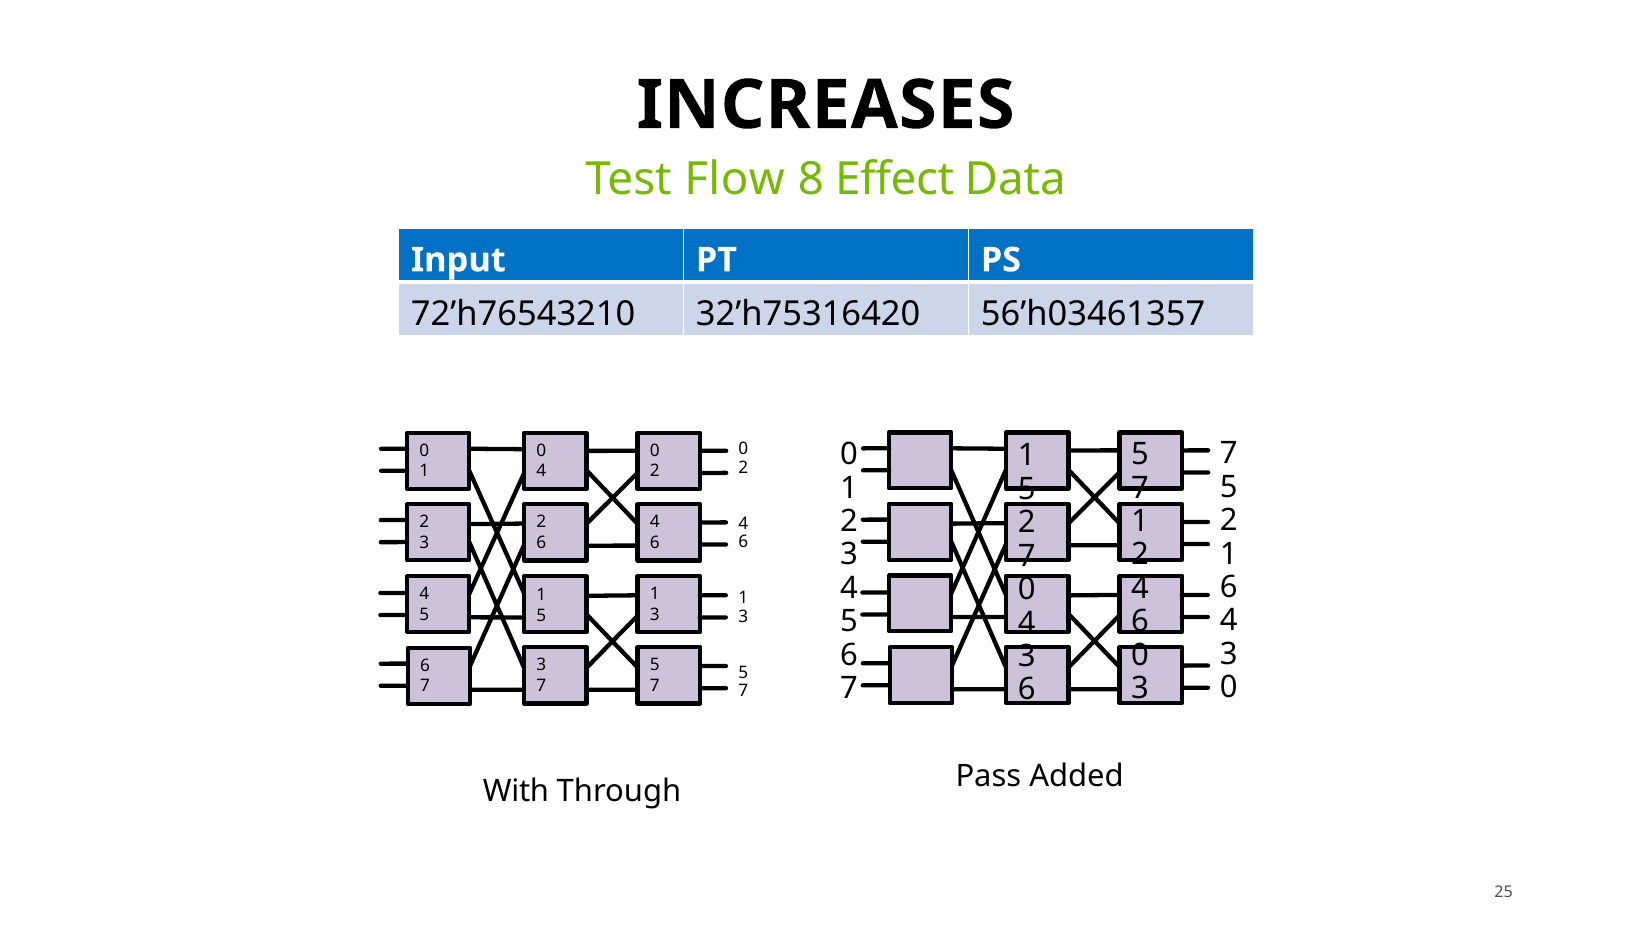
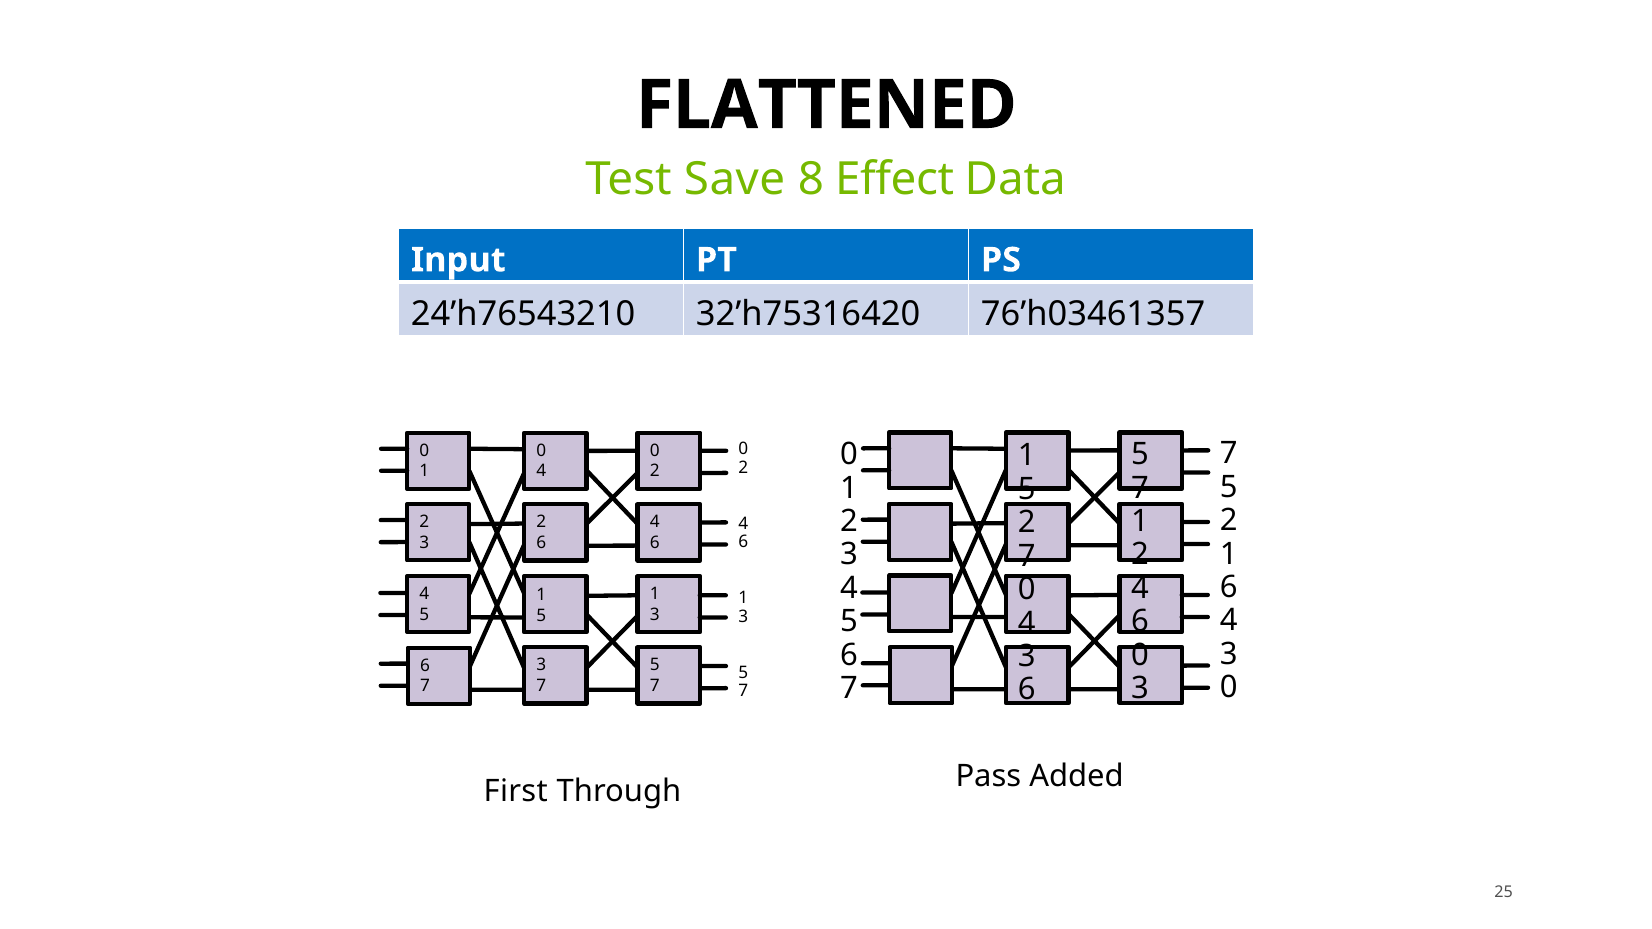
INCREASES: INCREASES -> FLATTENED
Flow: Flow -> Save
72’h76543210: 72’h76543210 -> 24’h76543210
56’h03461357: 56’h03461357 -> 76’h03461357
With: With -> First
